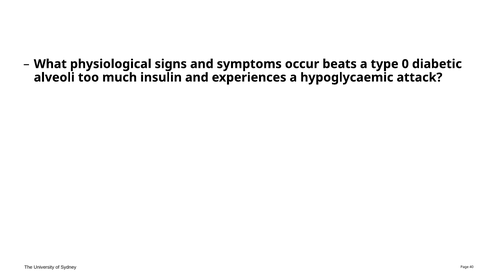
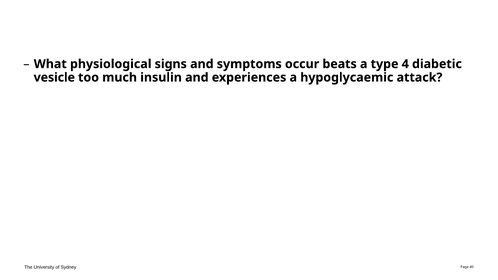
0: 0 -> 4
alveoli: alveoli -> vesicle
